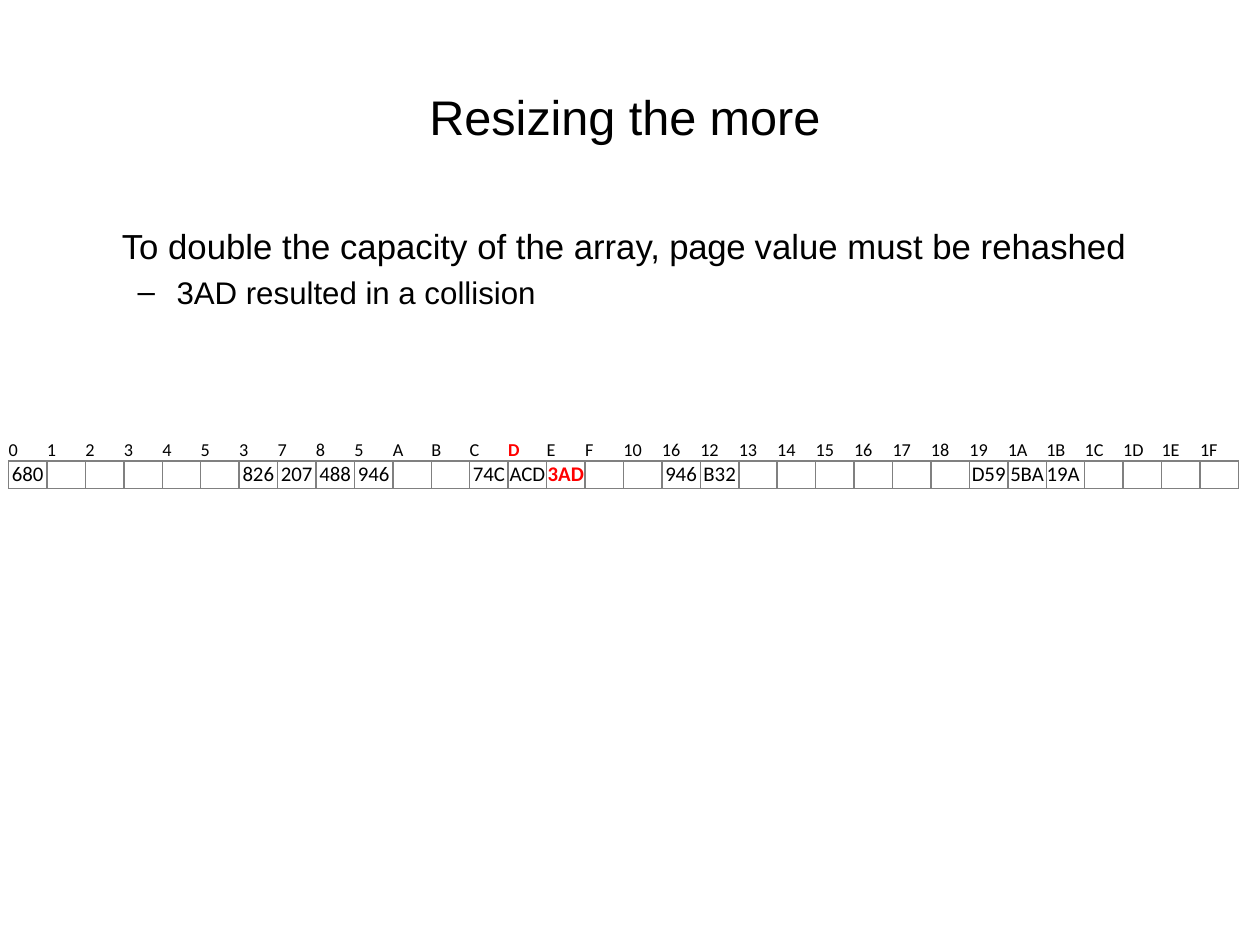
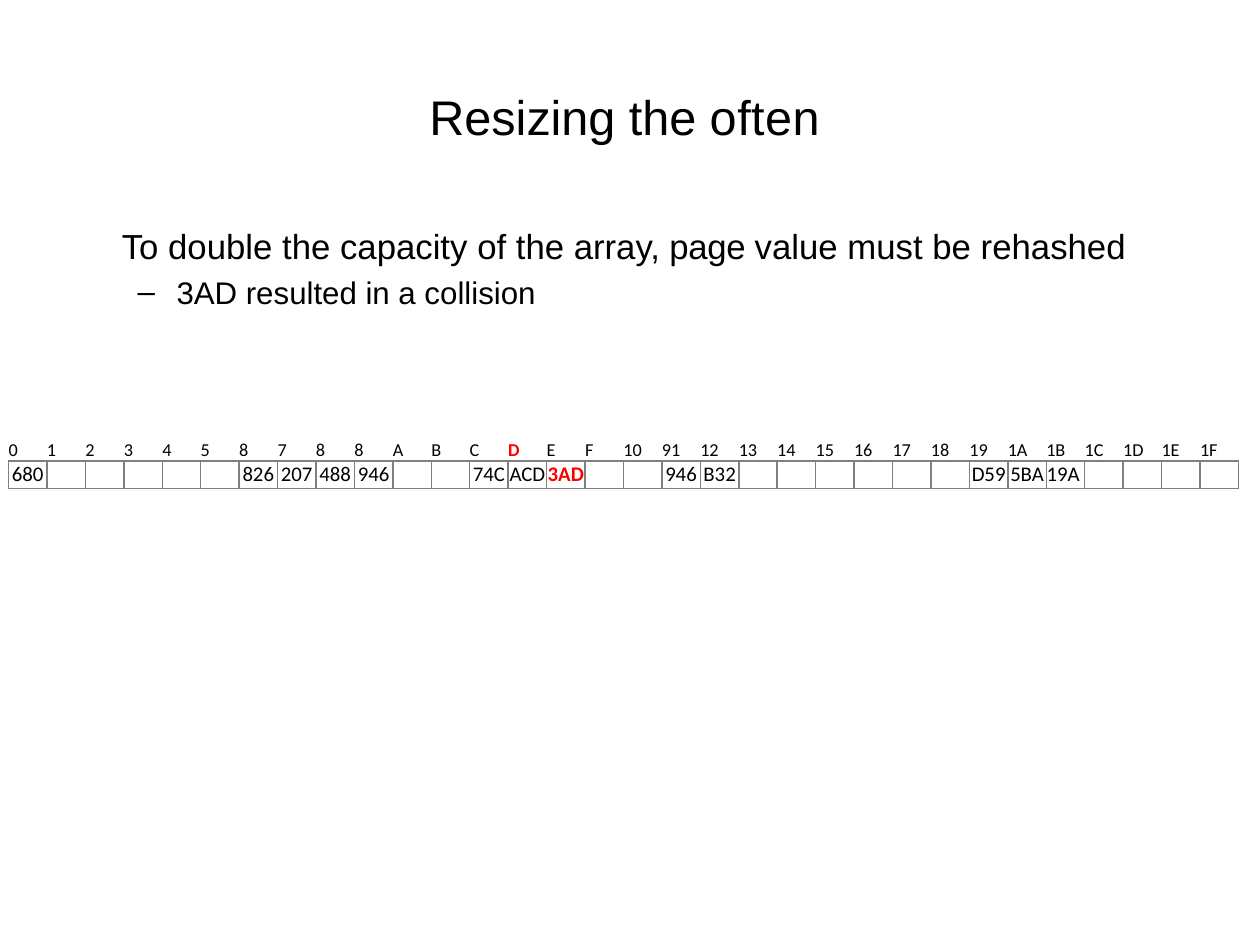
more: more -> often
5 3: 3 -> 8
8 5: 5 -> 8
10 16: 16 -> 91
